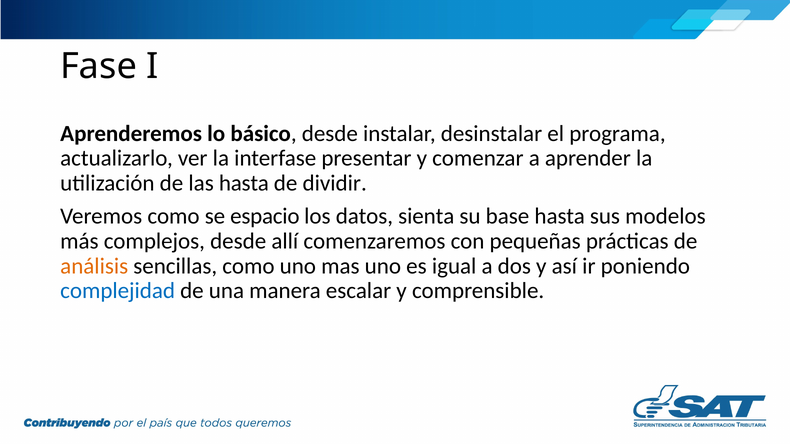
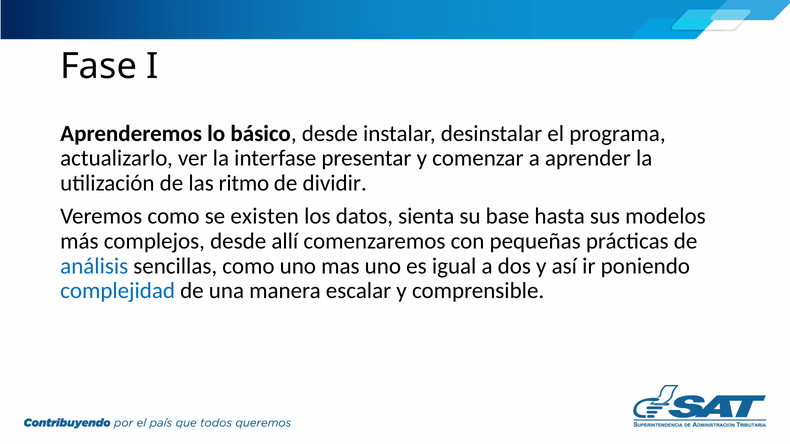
las hasta: hasta -> ritmo
espacio: espacio -> existen
análisis colour: orange -> blue
